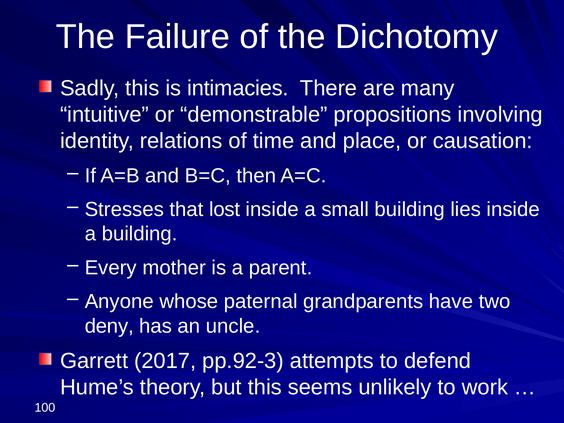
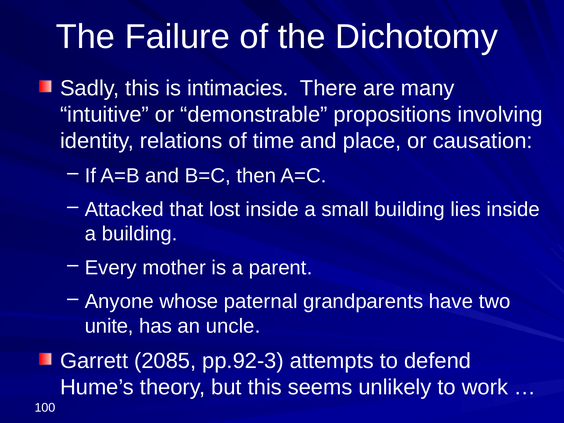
Stresses: Stresses -> Attacked
deny: deny -> unite
2017: 2017 -> 2085
